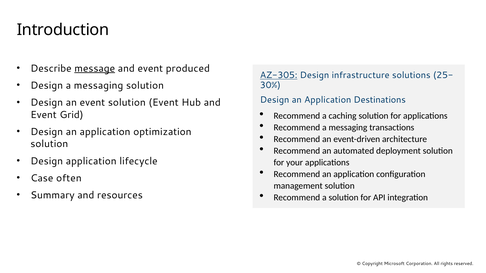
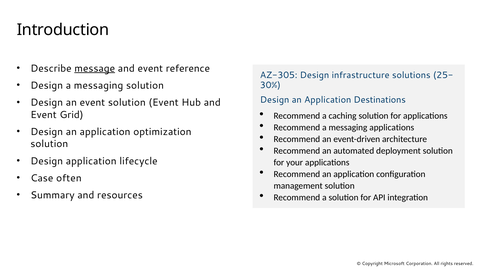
produced: produced -> reference
AZ-305 underline: present -> none
messaging transactions: transactions -> applications
